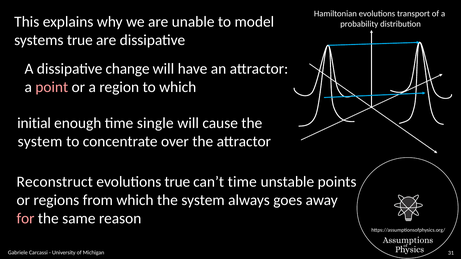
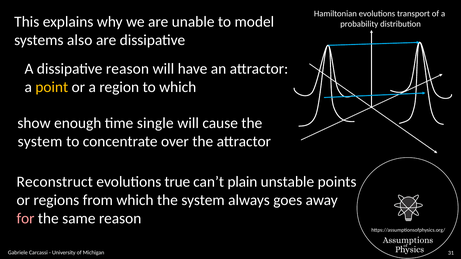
systems true: true -> also
dissipative change: change -> reason
point colour: pink -> yellow
initial: initial -> show
can’t time: time -> plain
